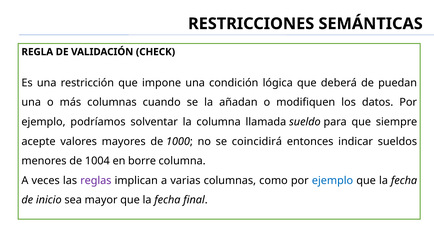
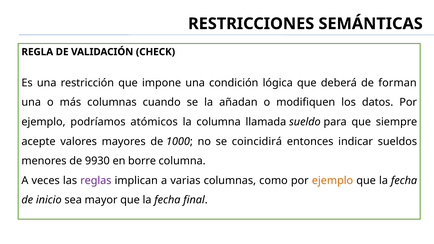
puedan: puedan -> forman
solventar: solventar -> atómicos
1004: 1004 -> 9930
ejemplo at (333, 181) colour: blue -> orange
